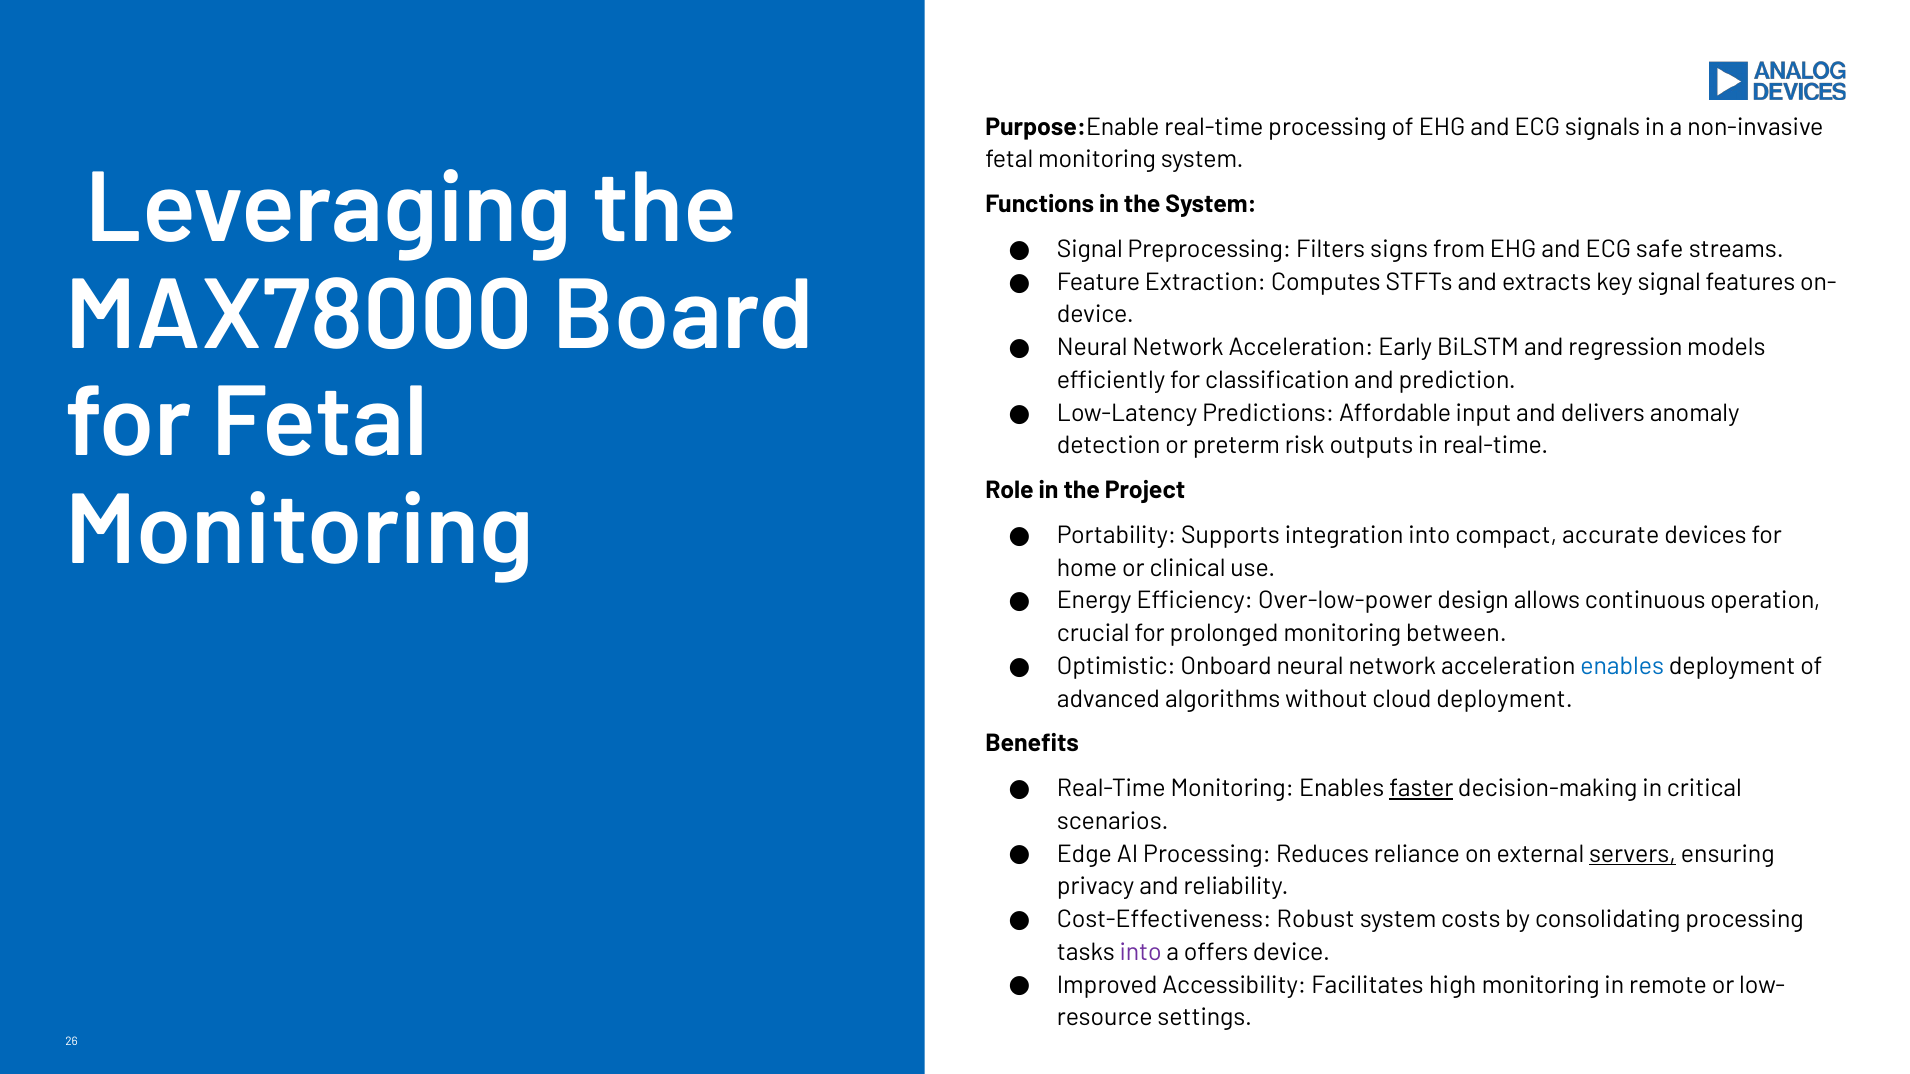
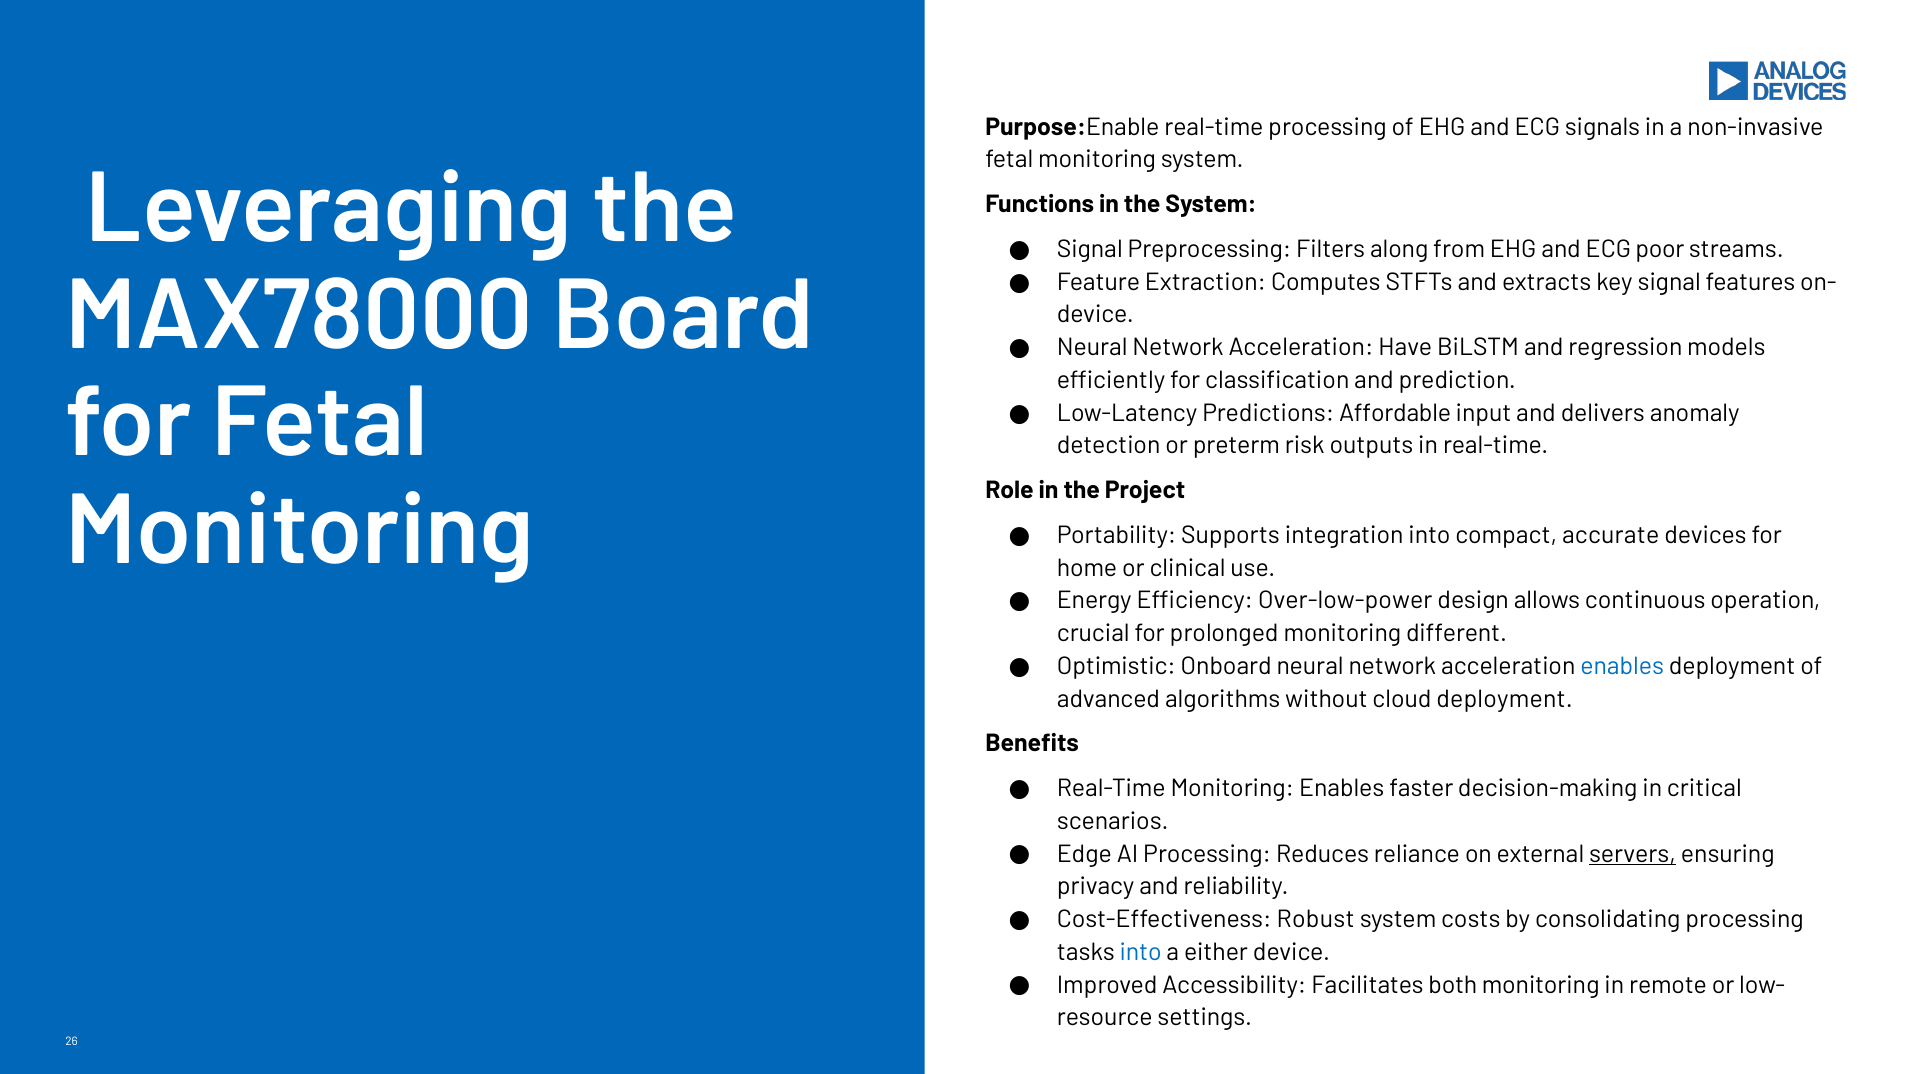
signs: signs -> along
safe: safe -> poor
Early: Early -> Have
between: between -> different
faster underline: present -> none
into at (1141, 952) colour: purple -> blue
offers: offers -> either
high: high -> both
